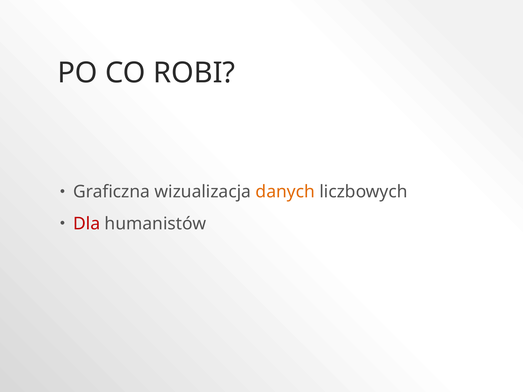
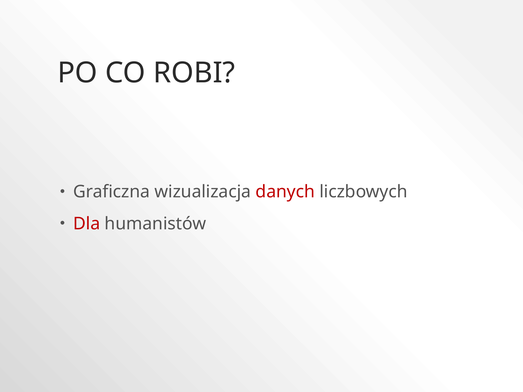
danych colour: orange -> red
